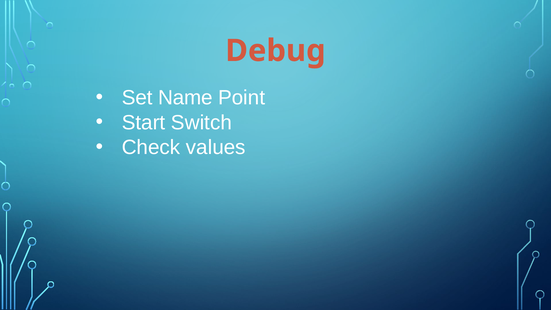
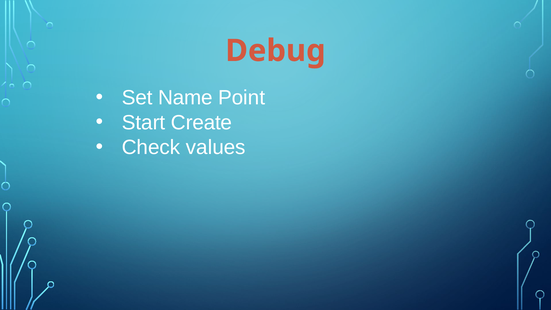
Switch: Switch -> Create
